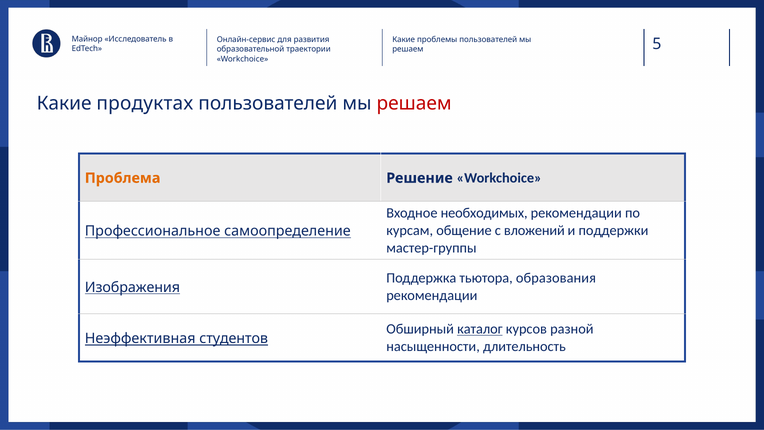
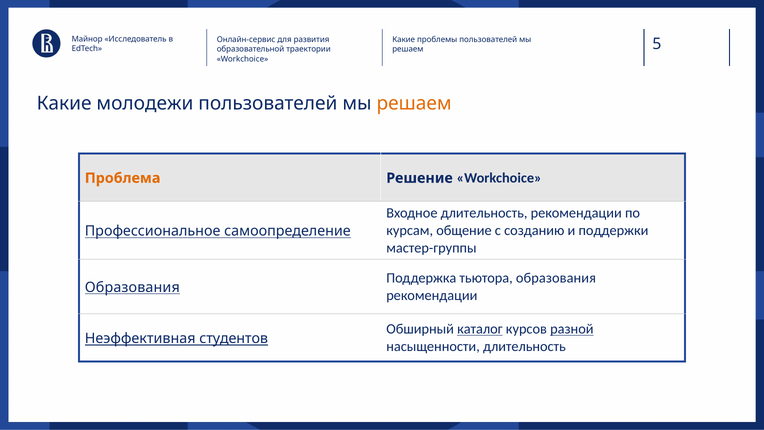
продуктах: продуктах -> молодежи
решаем at (414, 104) colour: red -> orange
Входное необходимых: необходимых -> длительность
вложений: вложений -> созданию
Изображения at (132, 287): Изображения -> Образования
разной underline: none -> present
